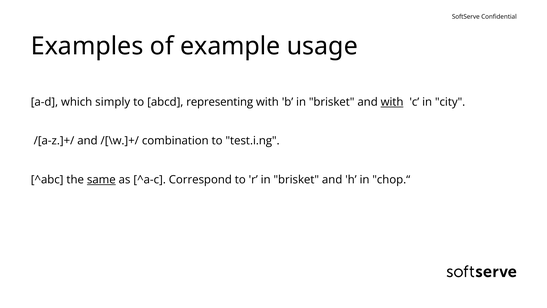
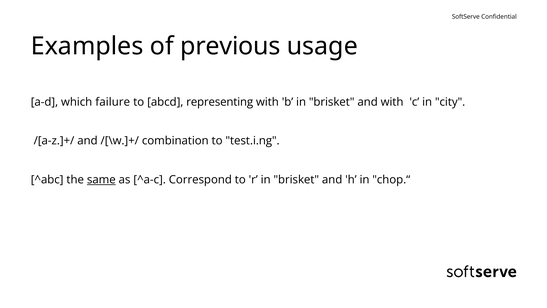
example: example -> previous
simply: simply -> failure
with at (392, 102) underline: present -> none
